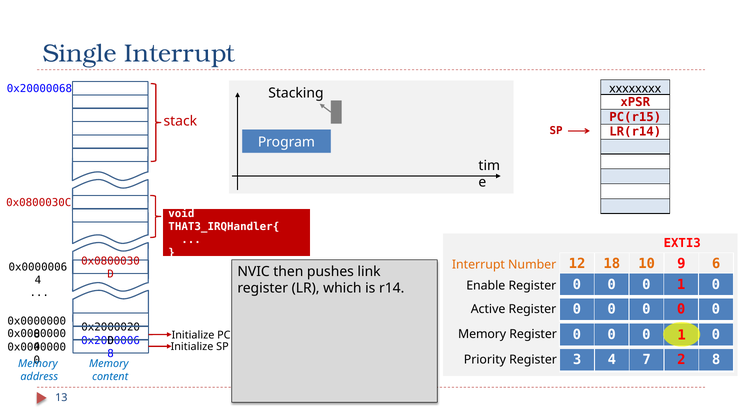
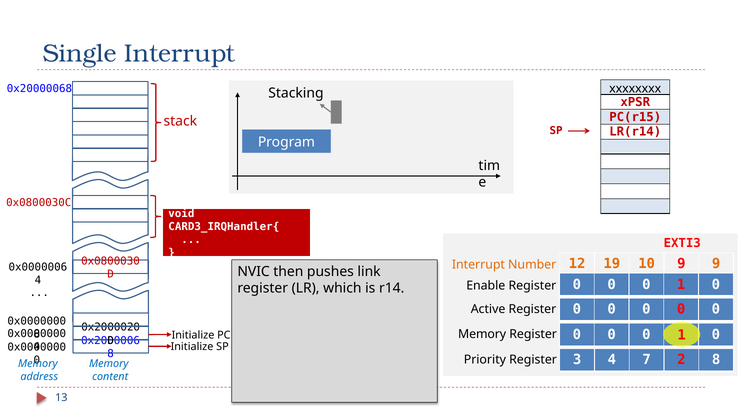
THAT3_IRQHandler{: THAT3_IRQHandler{ -> CARD3_IRQHandler{
18: 18 -> 19
9 6: 6 -> 9
